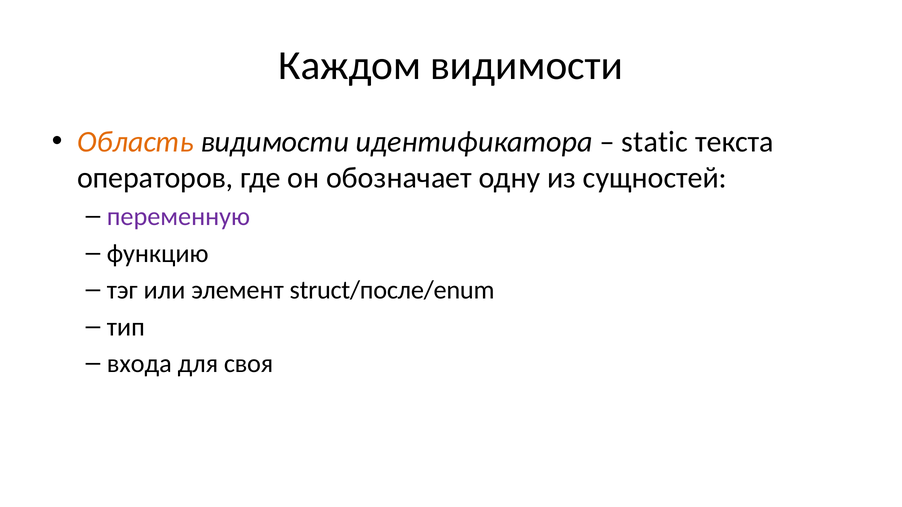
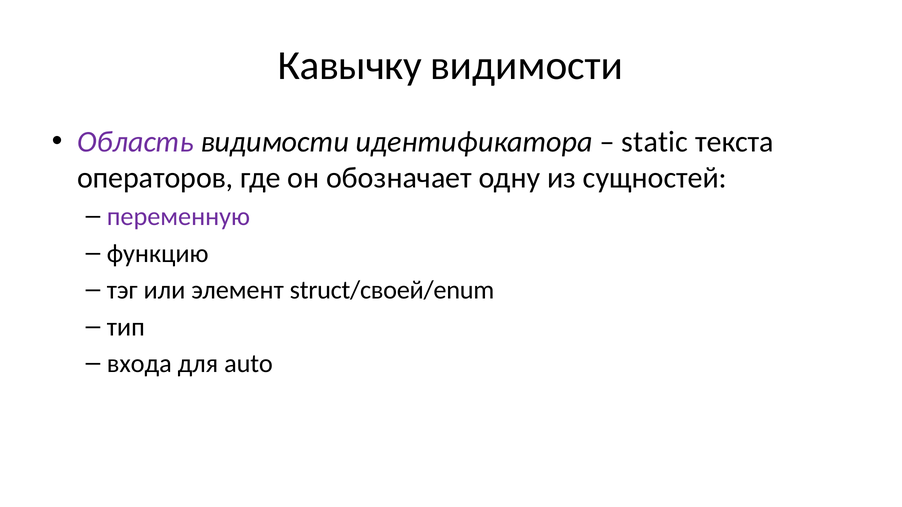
Каждом: Каждом -> Кавычку
Область colour: orange -> purple
struct/после/enum: struct/после/enum -> struct/своей/enum
своя: своя -> auto
